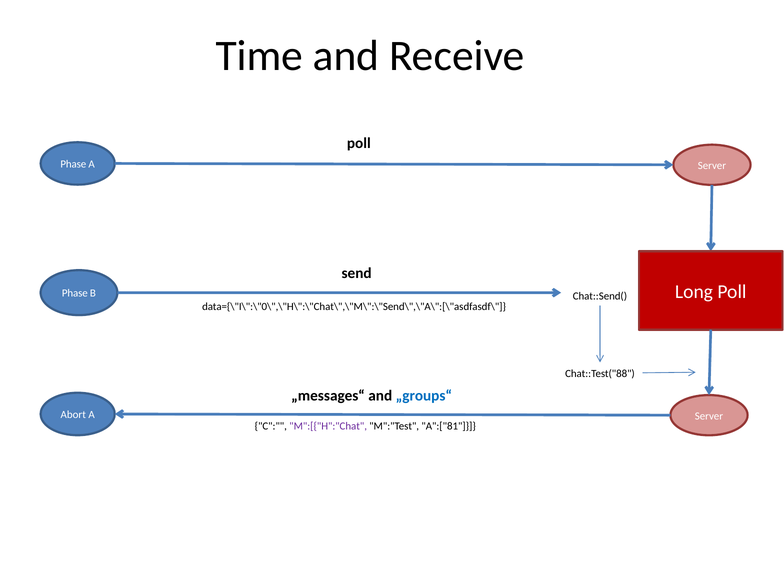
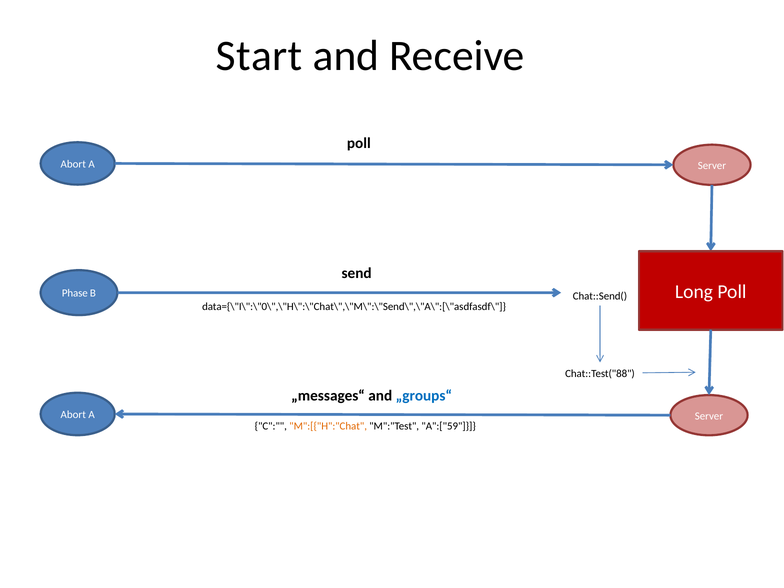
Time: Time -> Start
Phase at (73, 164): Phase -> Abort
M":[{"H":"Chat colour: purple -> orange
A":["81: A":["81 -> A":["59
